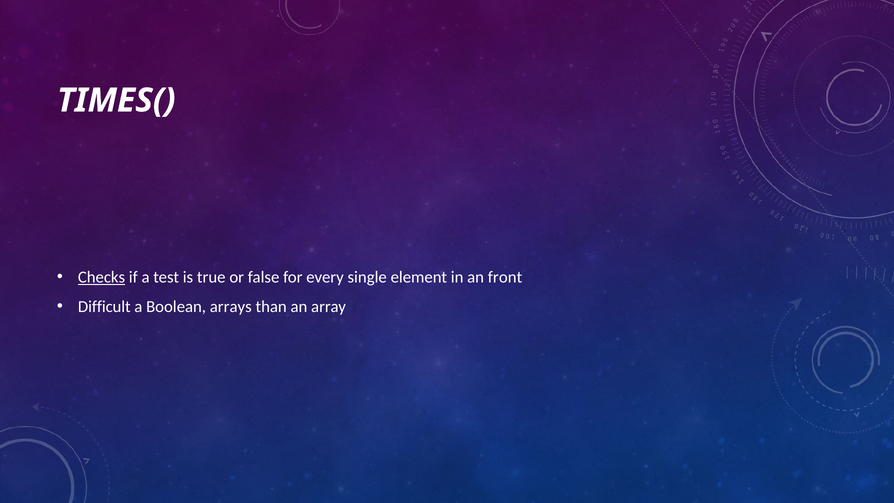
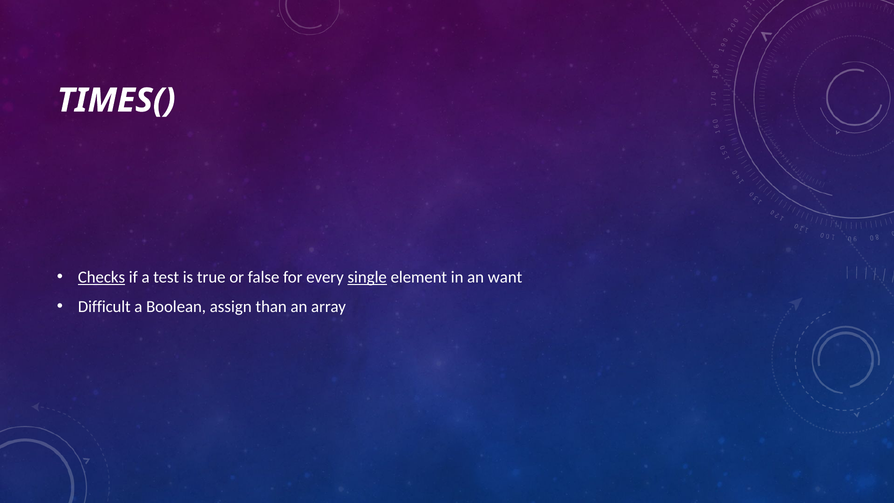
single underline: none -> present
front: front -> want
arrays: arrays -> assign
